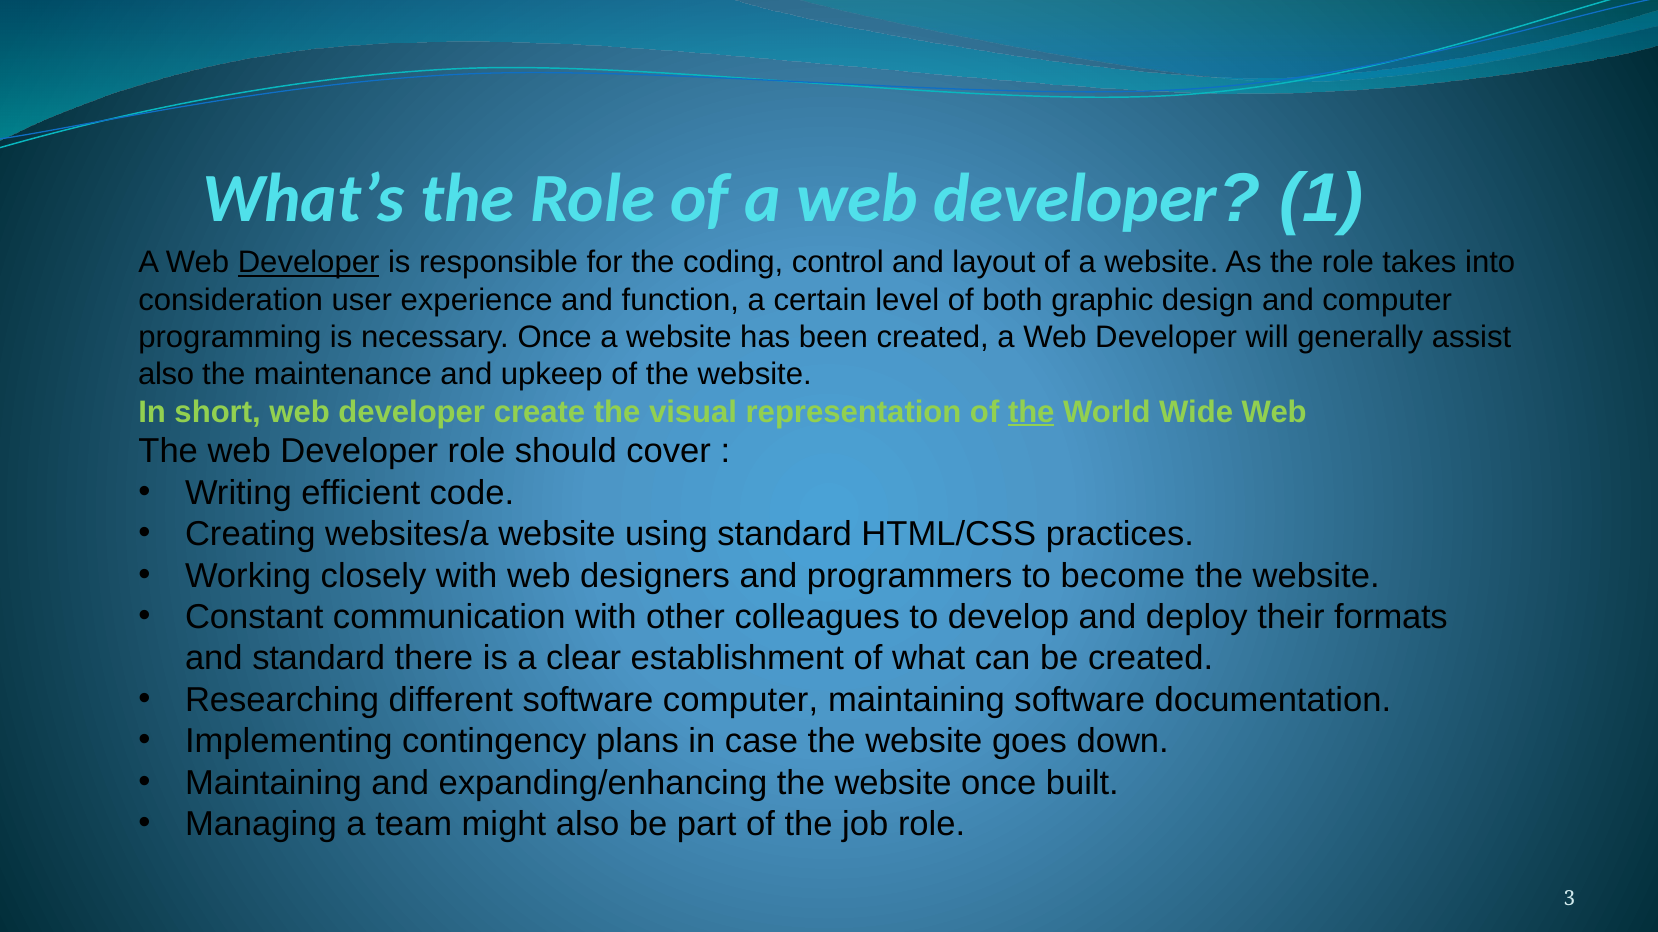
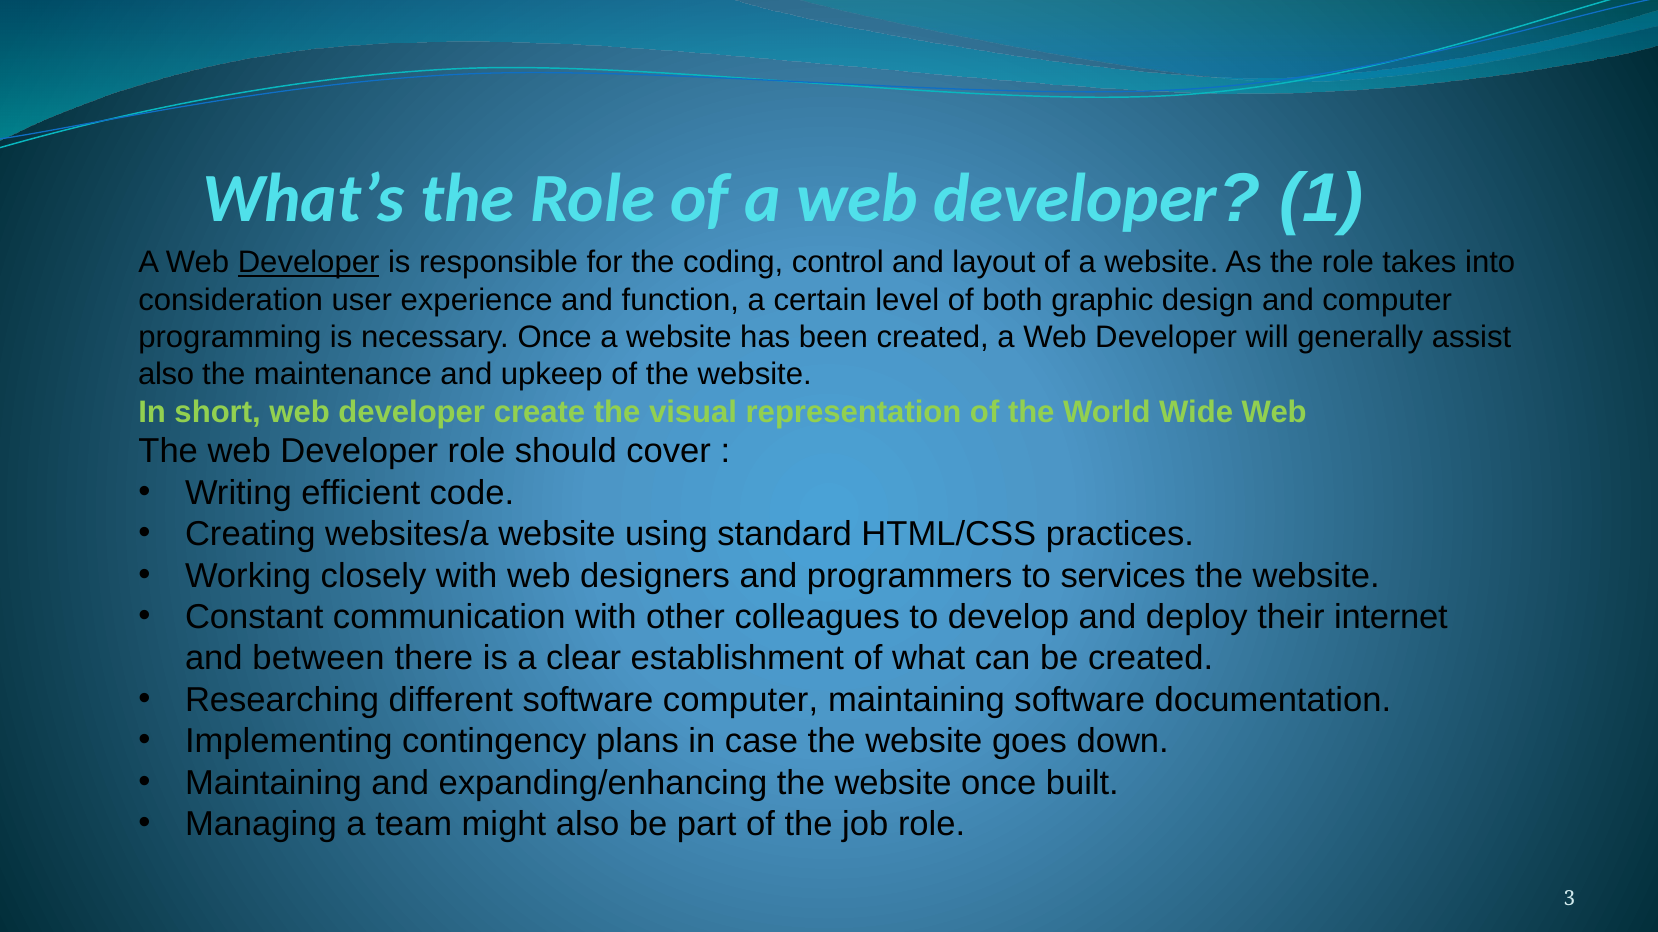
the at (1031, 412) underline: present -> none
become: become -> services
formats: formats -> internet
and standard: standard -> between
